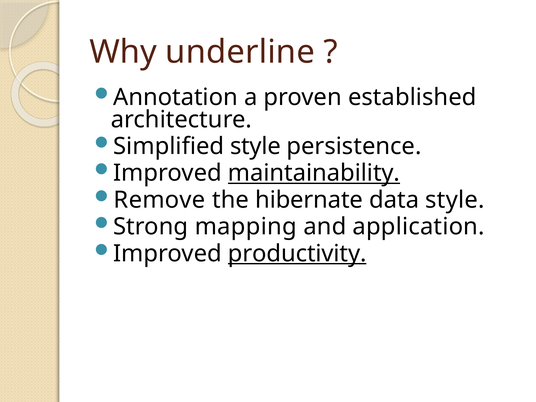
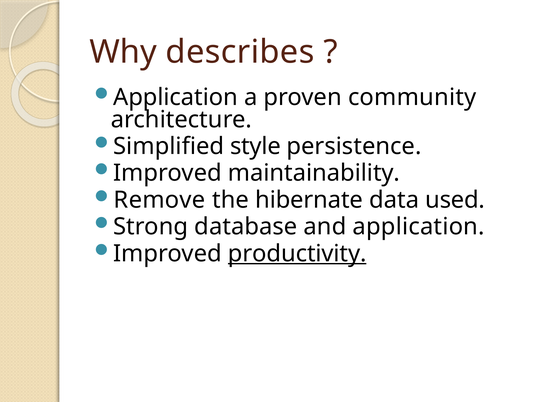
underline: underline -> describes
Annotation at (176, 97): Annotation -> Application
established: established -> community
maintainability underline: present -> none
data style: style -> used
mapping: mapping -> database
